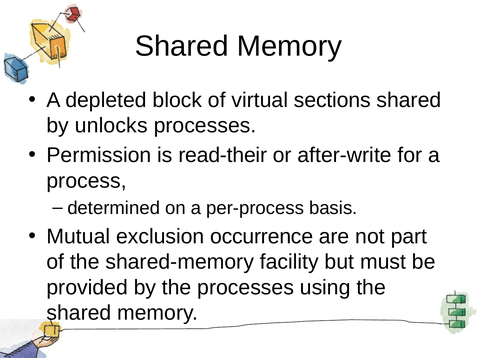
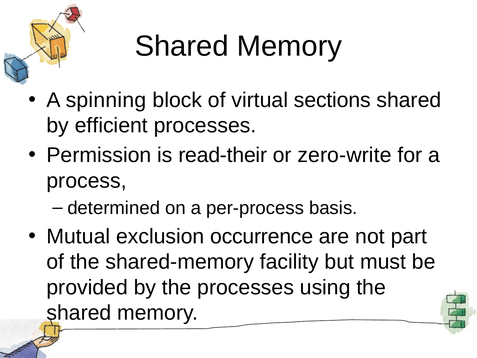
depleted: depleted -> spinning
unlocks: unlocks -> efficient
after-write: after-write -> zero-write
